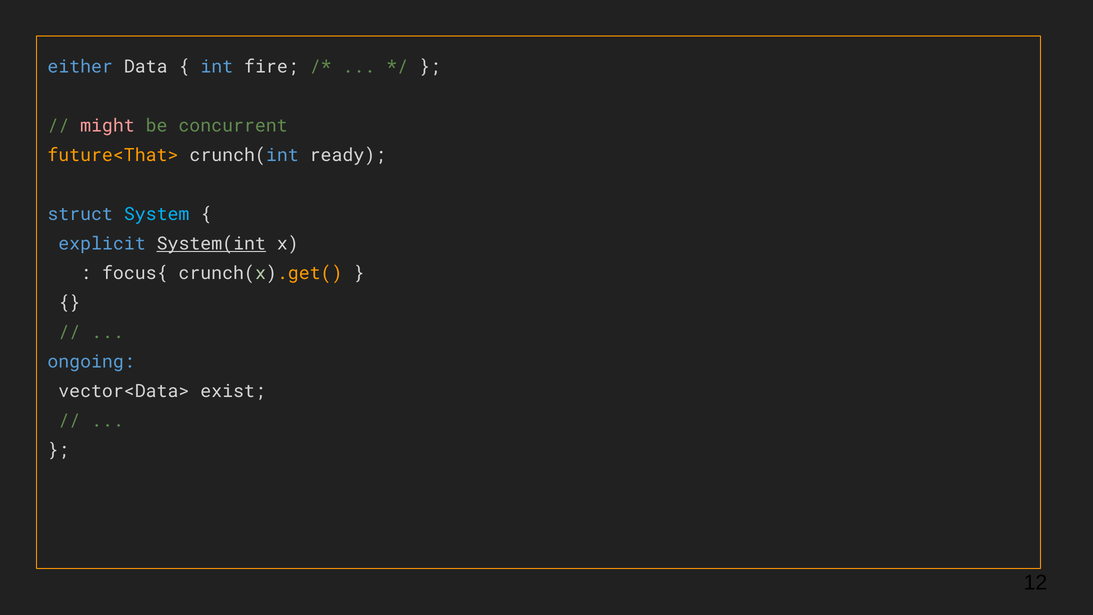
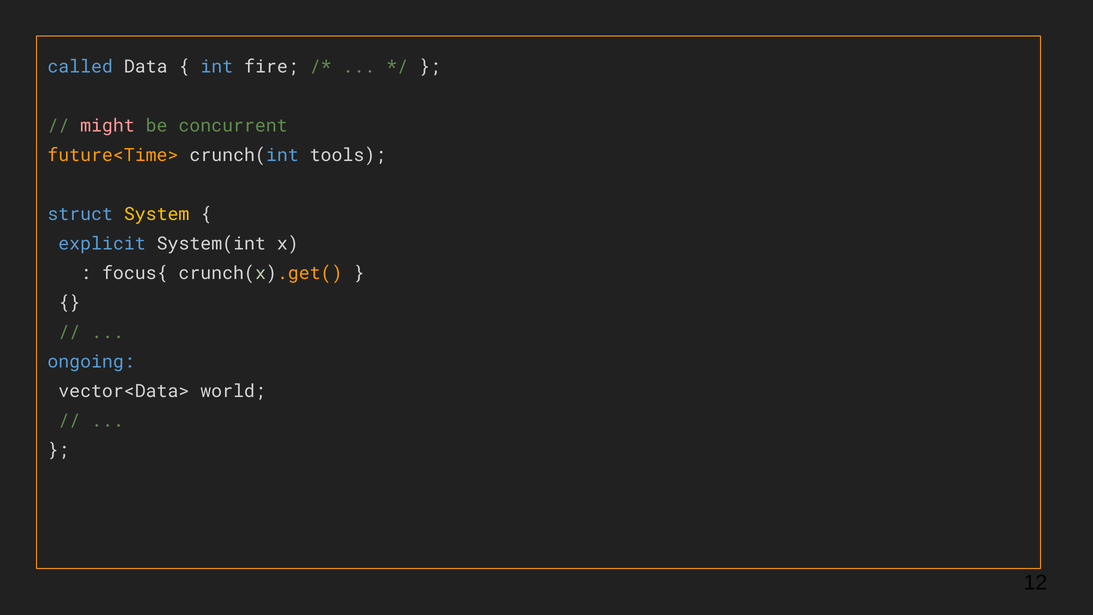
either: either -> called
future<That>: future<That> -> future<Time>
ready: ready -> tools
System colour: light blue -> yellow
System(int underline: present -> none
exist: exist -> world
